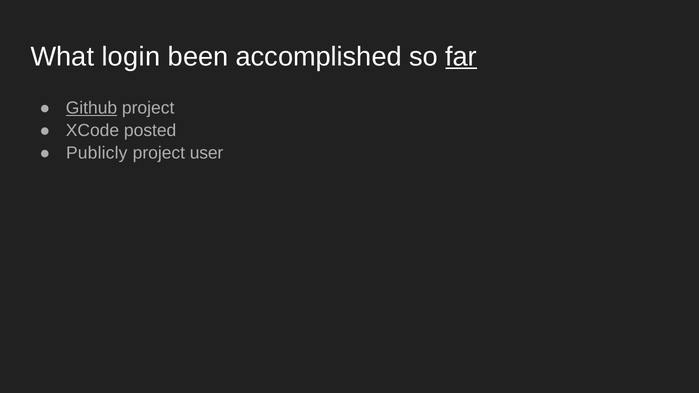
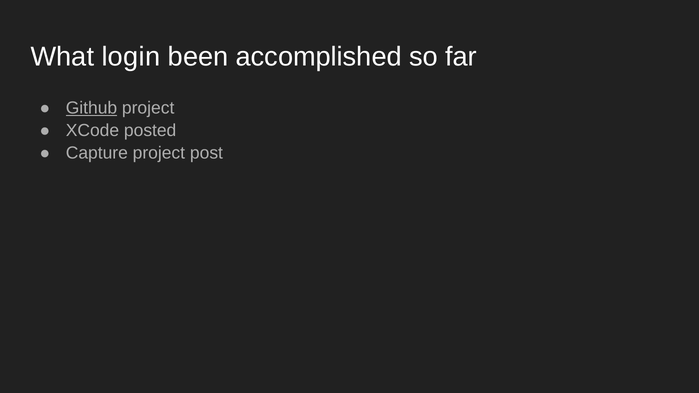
far underline: present -> none
Publicly: Publicly -> Capture
user: user -> post
